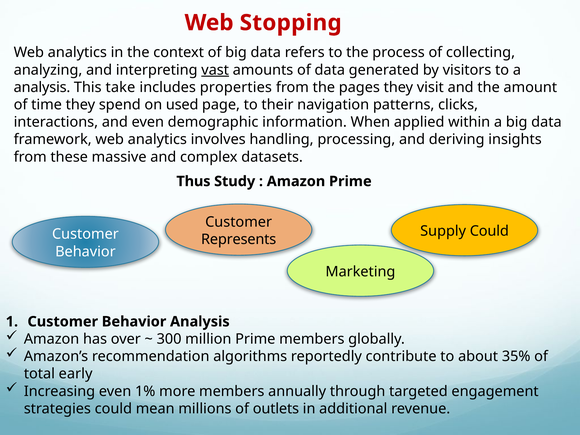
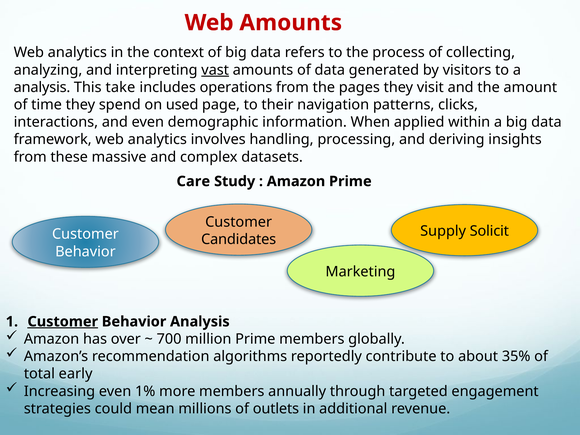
Web Stopping: Stopping -> Amounts
properties: properties -> operations
Thus: Thus -> Care
Supply Could: Could -> Solicit
Represents: Represents -> Candidates
Customer at (63, 322) underline: none -> present
300: 300 -> 700
